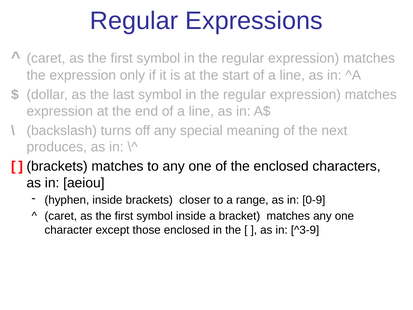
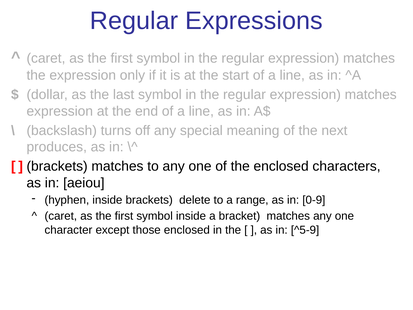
closer: closer -> delete
^3-9: ^3-9 -> ^5-9
